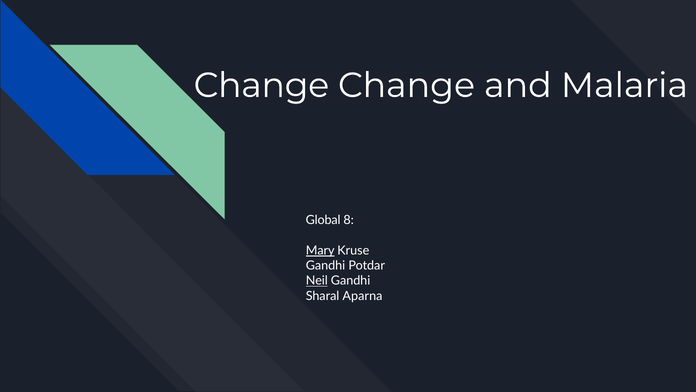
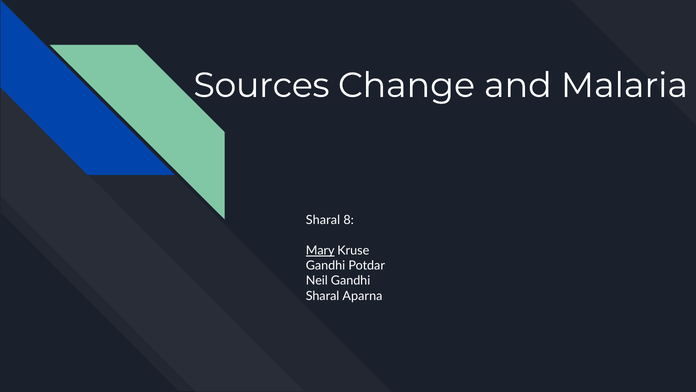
Change at (261, 85): Change -> Sources
Global at (323, 220): Global -> Sharal
Neil underline: present -> none
